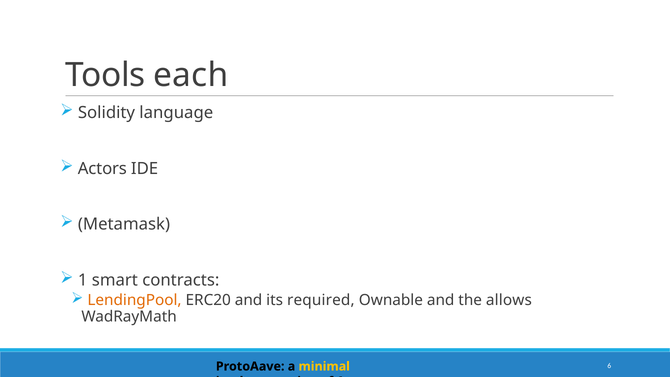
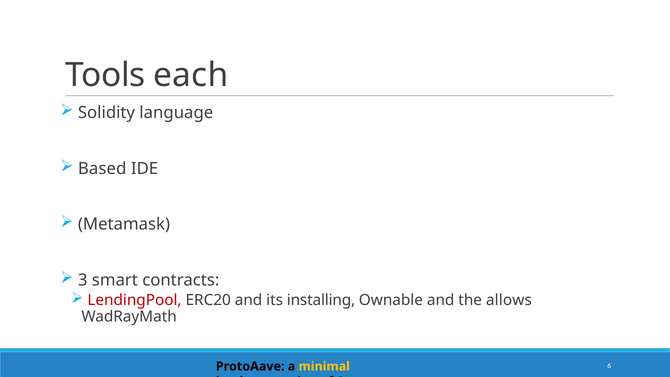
Actors: Actors -> Based
1: 1 -> 3
LendingPool colour: orange -> red
required: required -> installing
